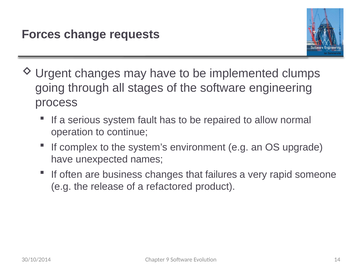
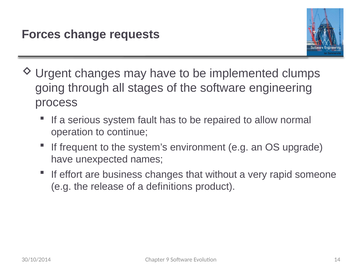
complex: complex -> frequent
often: often -> effort
failures: failures -> without
refactored: refactored -> definitions
